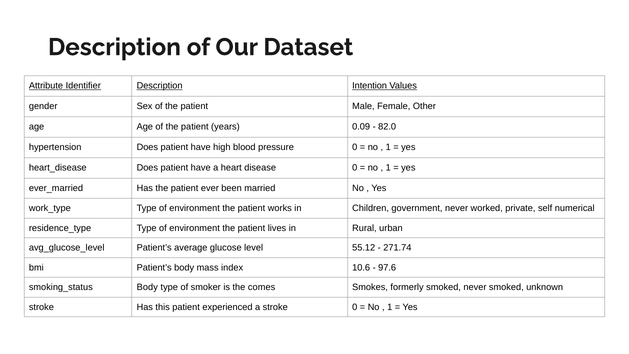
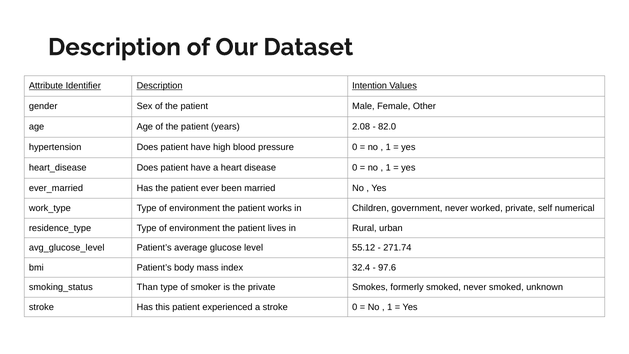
0.09: 0.09 -> 2.08
10.6: 10.6 -> 32.4
Body at (147, 287): Body -> Than
the comes: comes -> private
